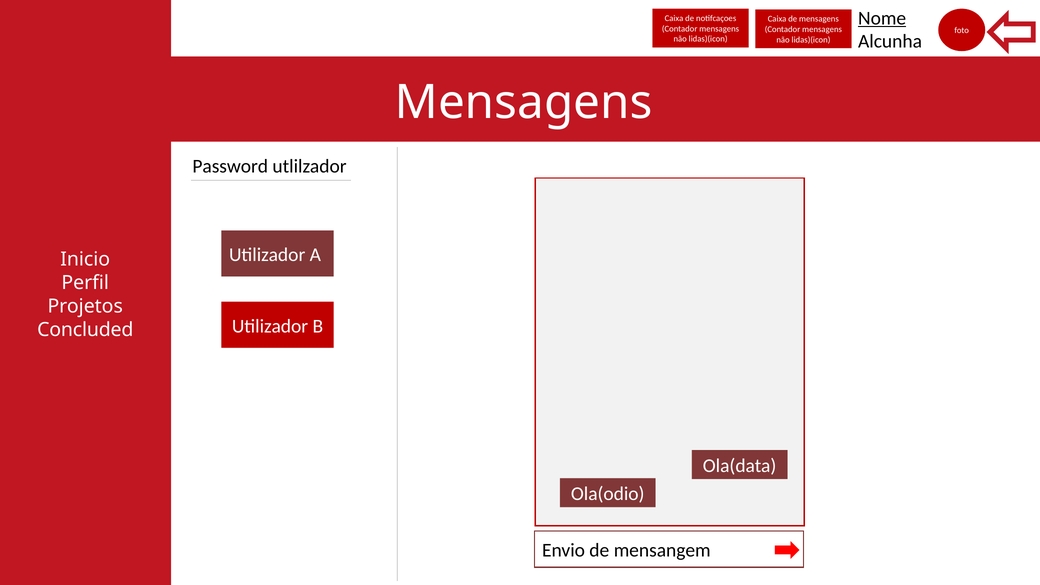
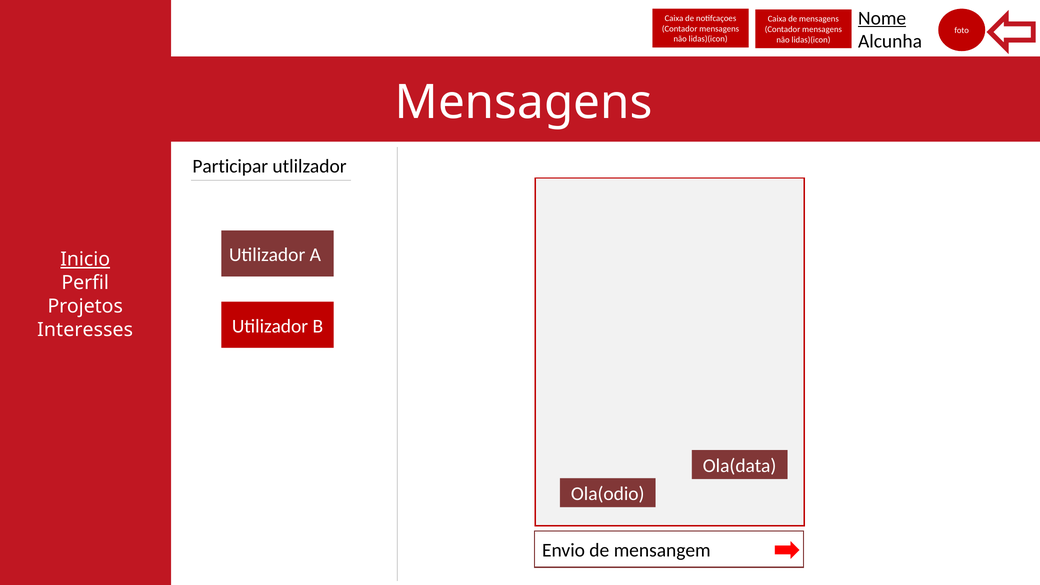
Password: Password -> Participar
Inicio underline: none -> present
Concluded: Concluded -> Interesses
